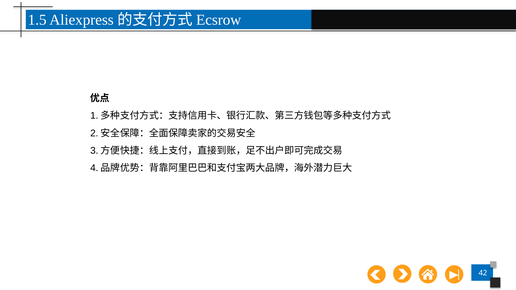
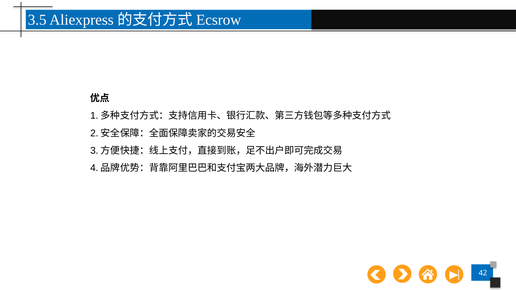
1.5: 1.5 -> 3.5
